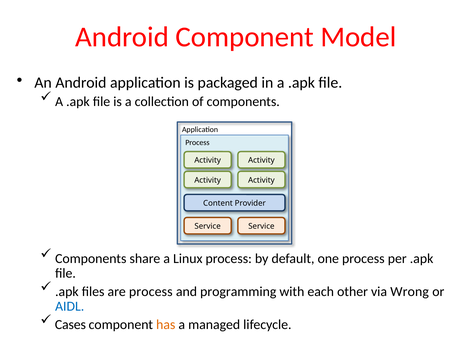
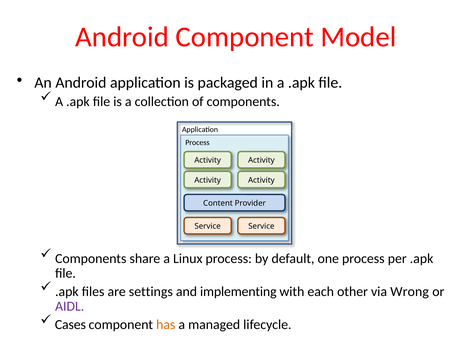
are process: process -> settings
programming: programming -> implementing
AIDL colour: blue -> purple
